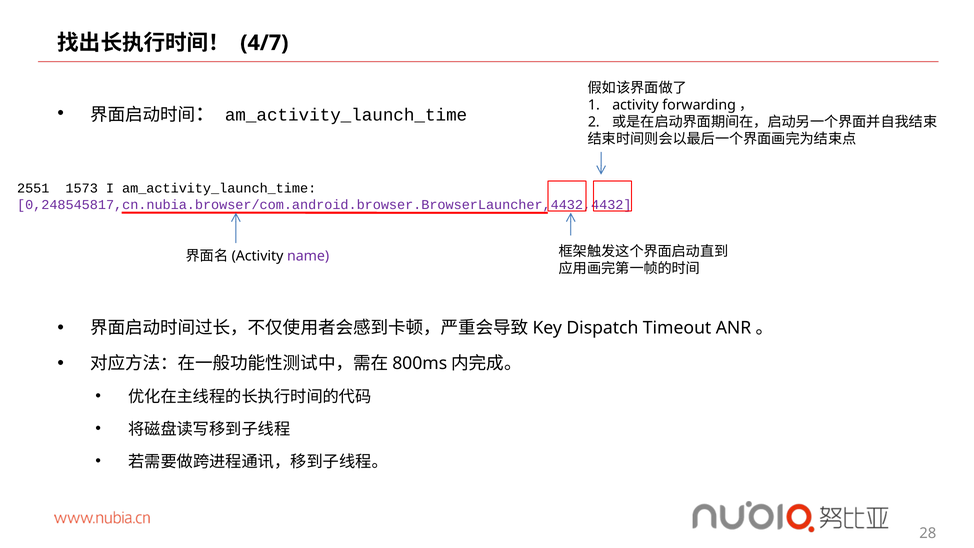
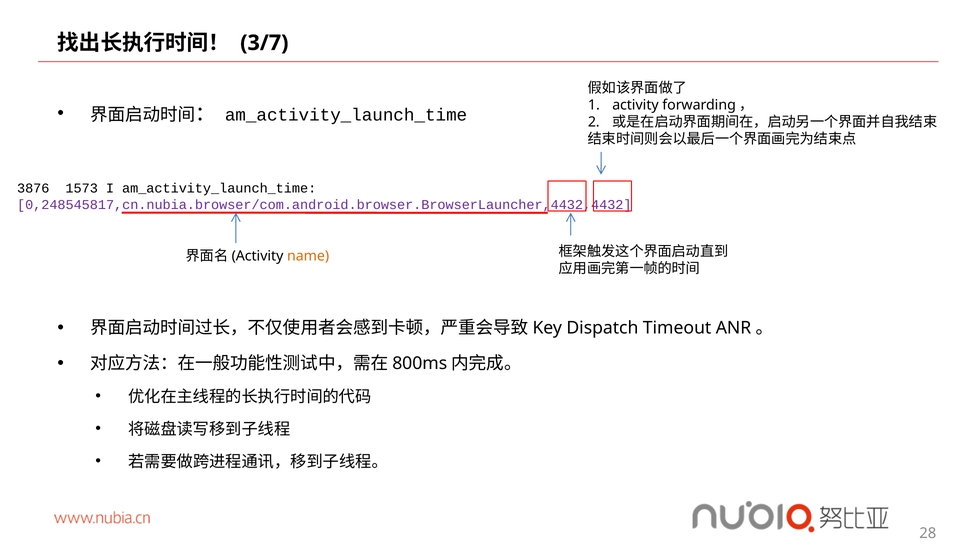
4/7: 4/7 -> 3/7
2551: 2551 -> 3876
name colour: purple -> orange
